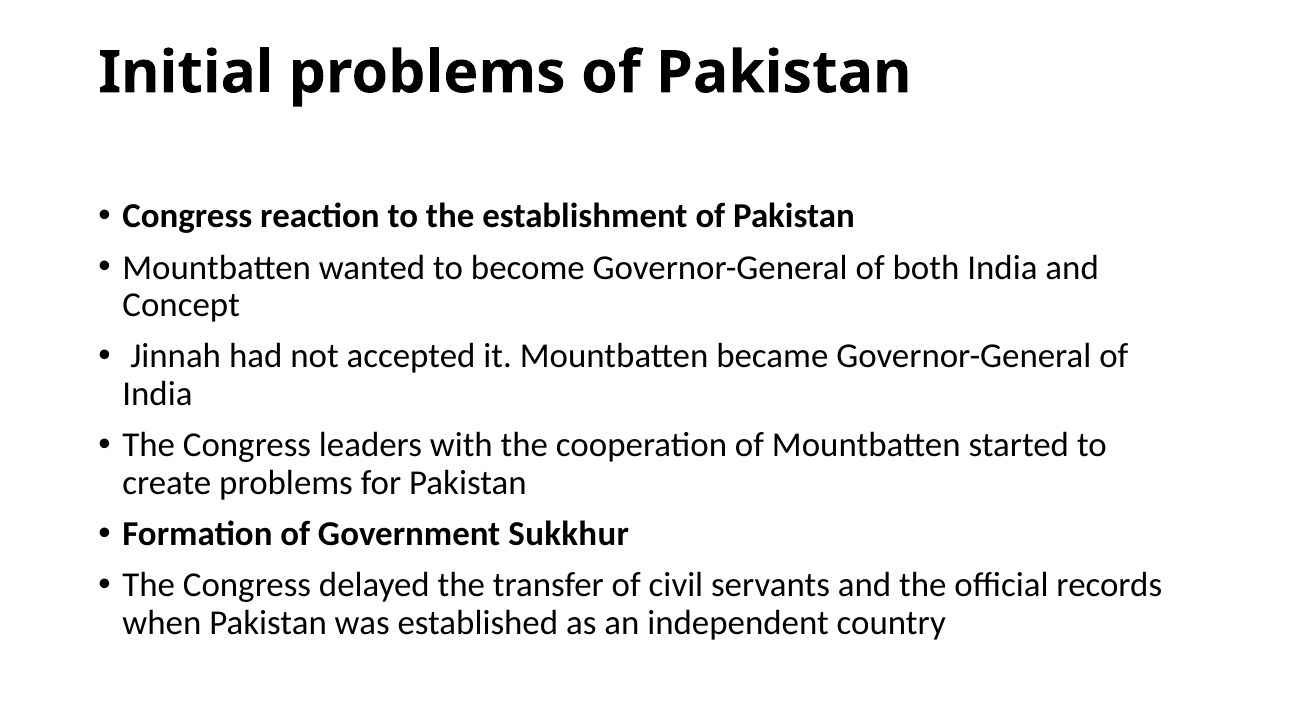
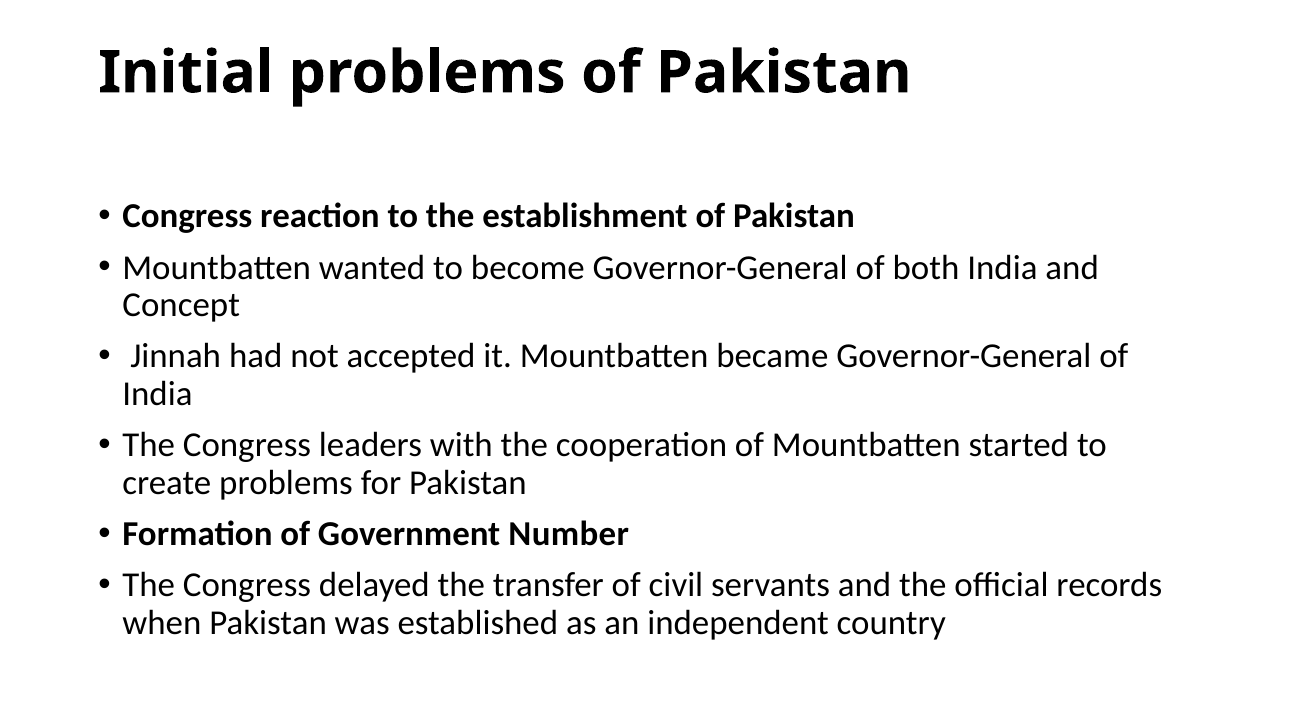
Sukkhur: Sukkhur -> Number
